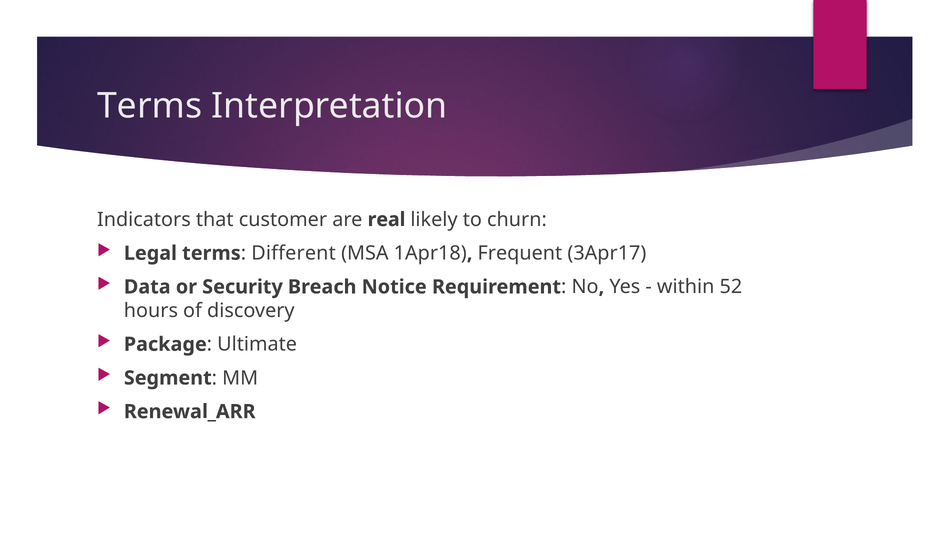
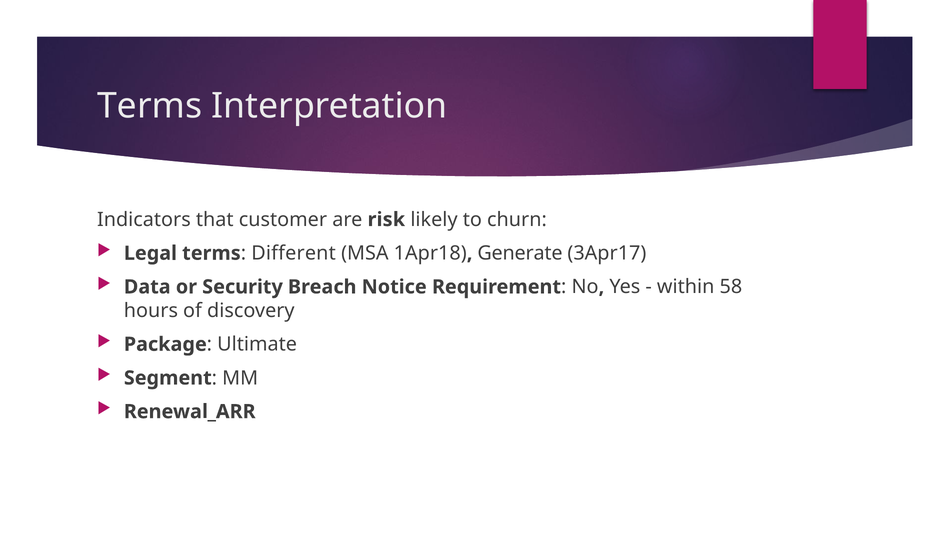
real: real -> risk
Frequent: Frequent -> Generate
52: 52 -> 58
